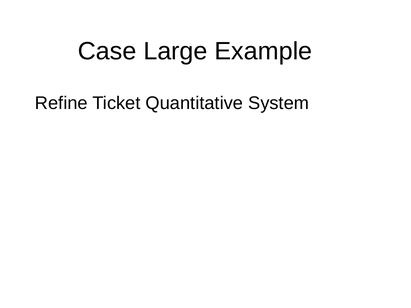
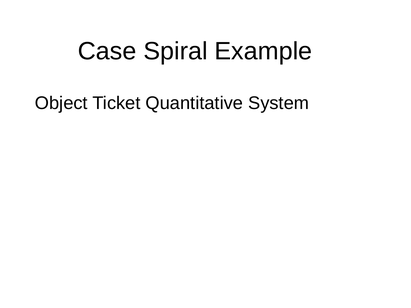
Large: Large -> Spiral
Refine: Refine -> Object
